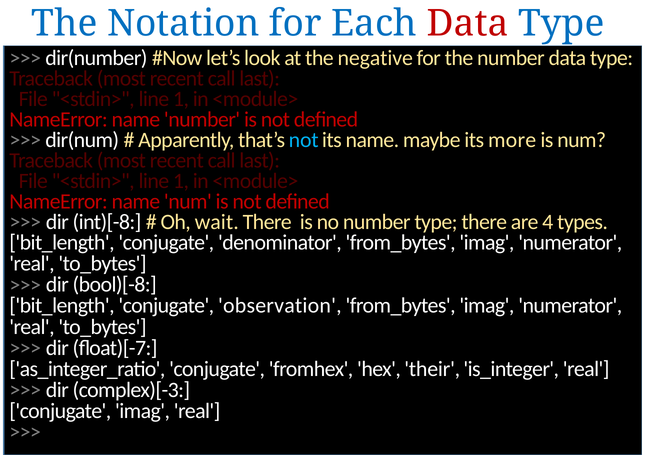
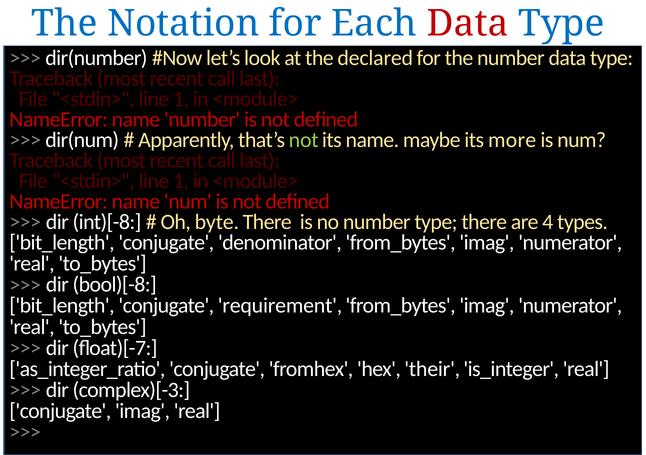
negative: negative -> declared
not at (304, 140) colour: light blue -> light green
wait: wait -> byte
observation: observation -> requirement
